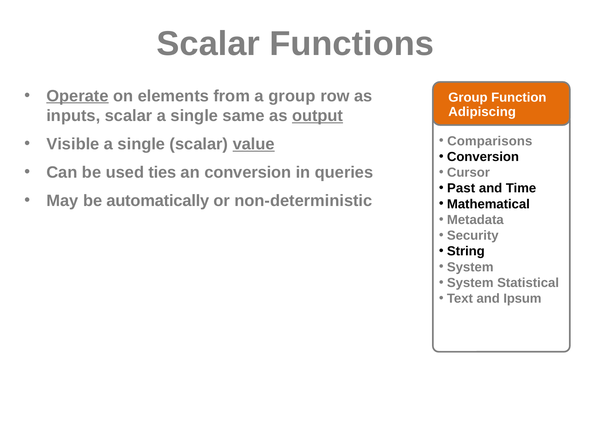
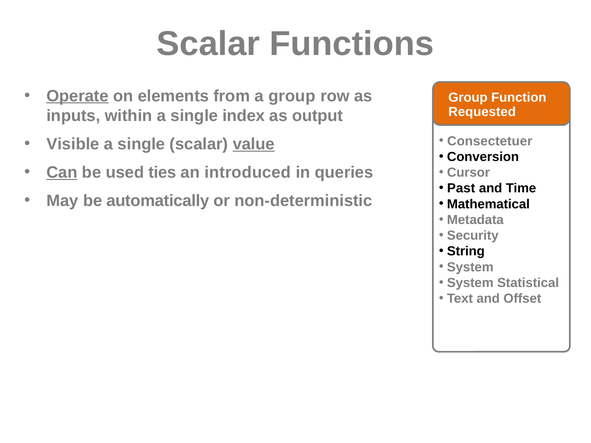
Adipiscing: Adipiscing -> Requested
inputs scalar: scalar -> within
same: same -> index
output underline: present -> none
Comparisons: Comparisons -> Consectetuer
Can underline: none -> present
an conversion: conversion -> introduced
Ipsum: Ipsum -> Offset
